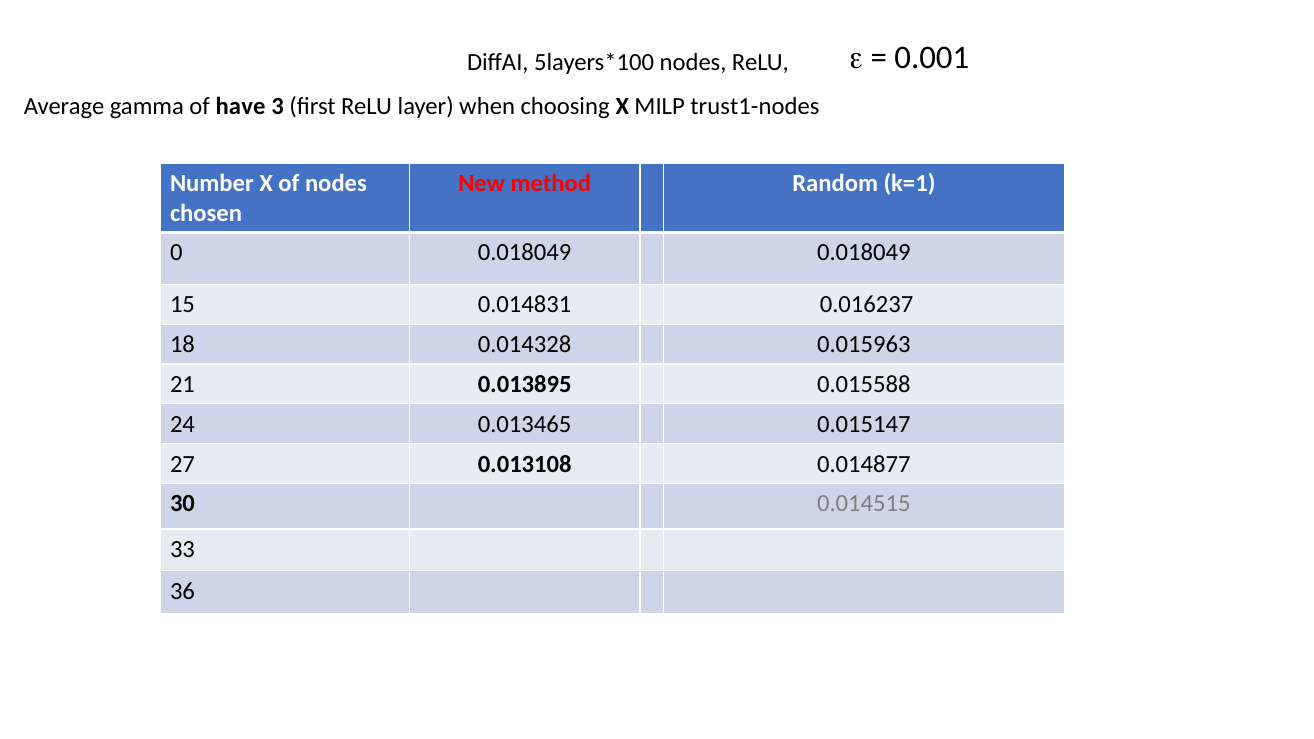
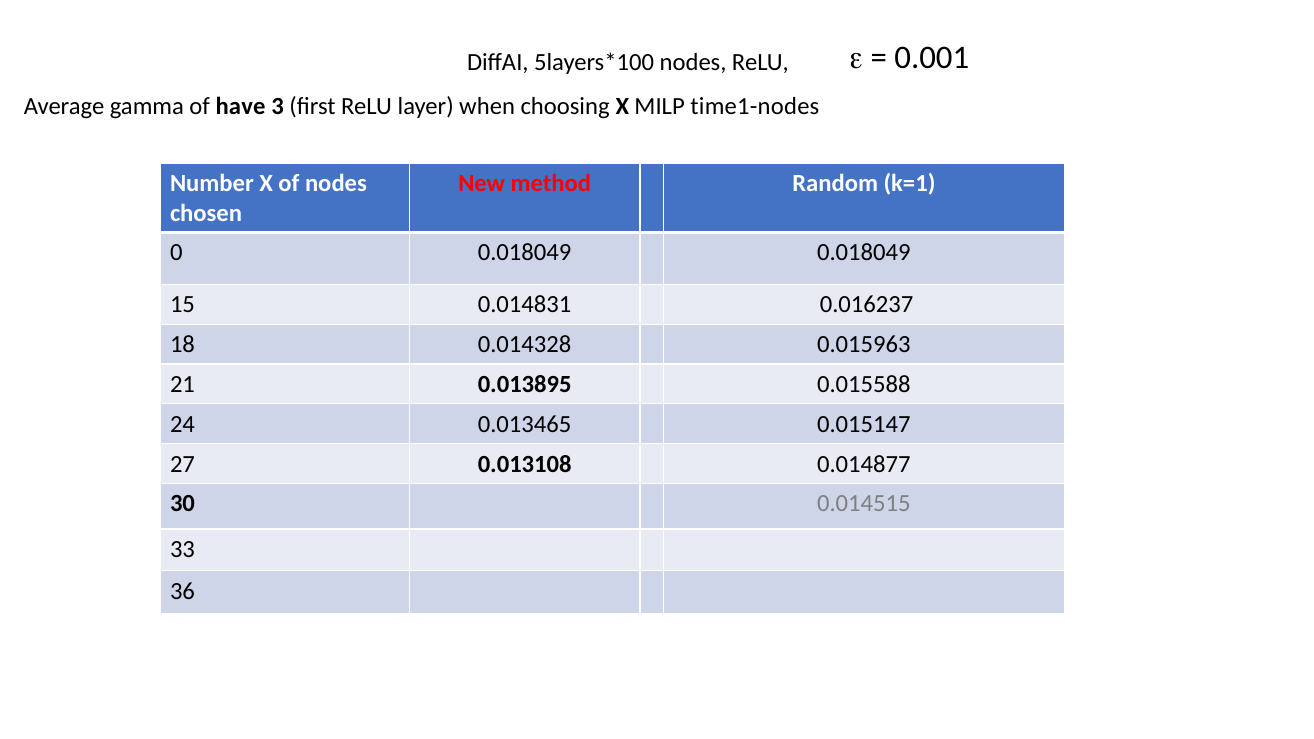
trust1-nodes: trust1-nodes -> time1-nodes
